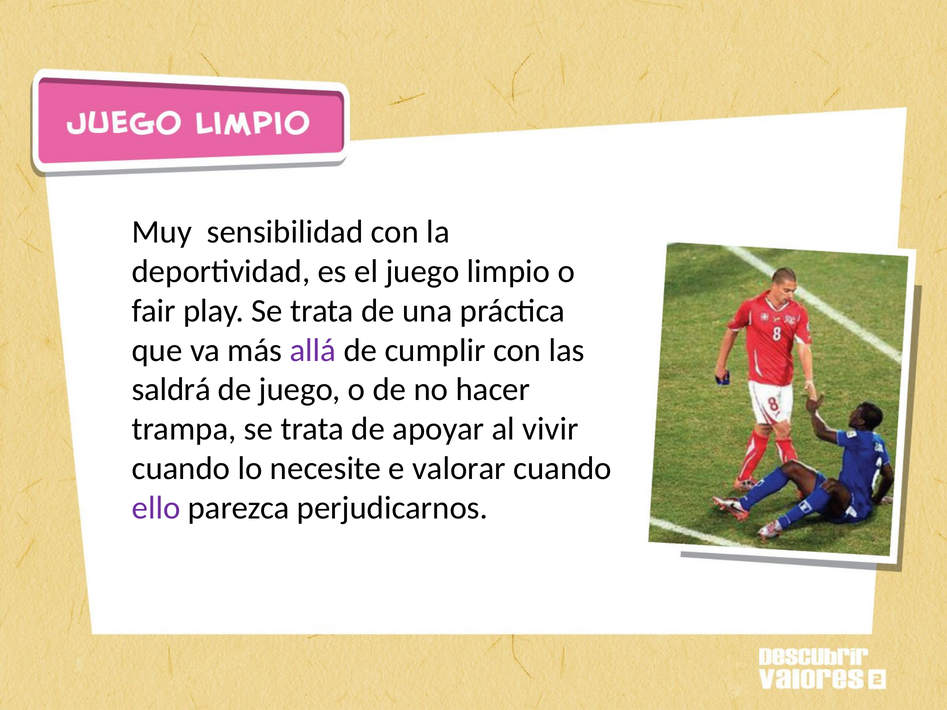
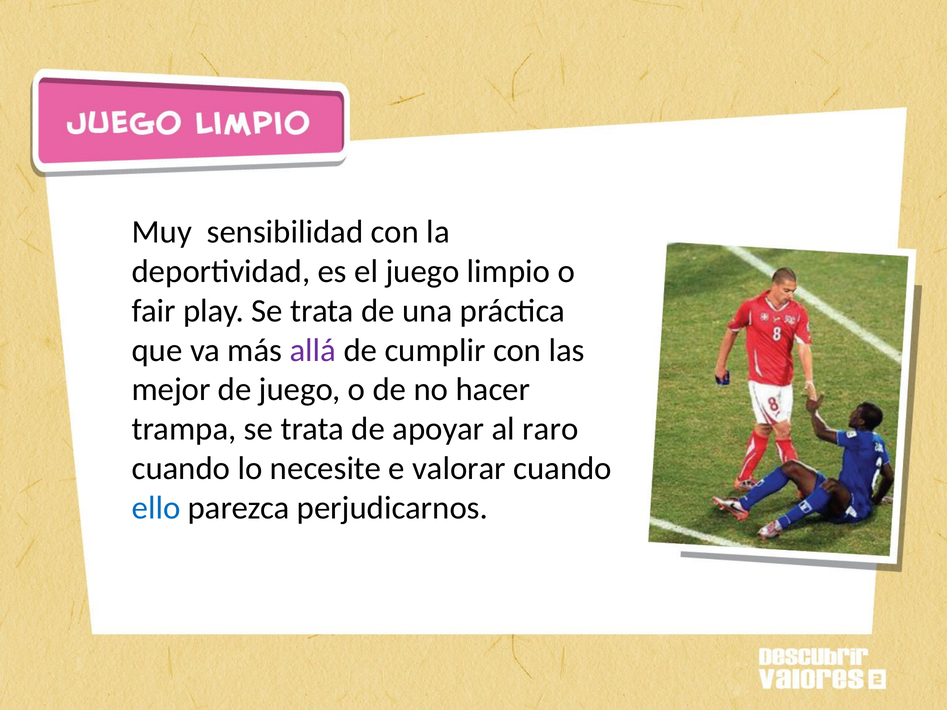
saldrá: saldrá -> mejor
vivir: vivir -> raro
ello colour: purple -> blue
